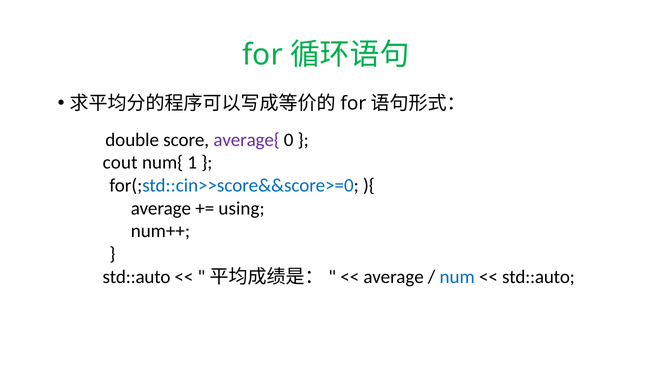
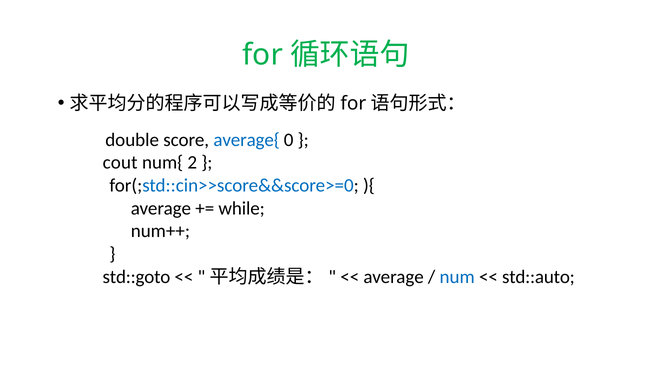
average{ colour: purple -> blue
1: 1 -> 2
using: using -> while
std::auto at (136, 277): std::auto -> std::goto
